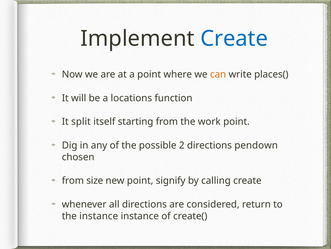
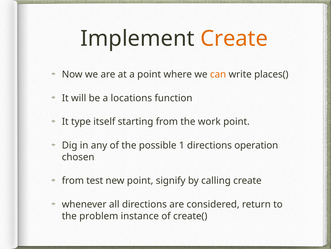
Create at (234, 38) colour: blue -> orange
split: split -> type
2: 2 -> 1
pendown: pendown -> operation
size: size -> test
the instance: instance -> problem
